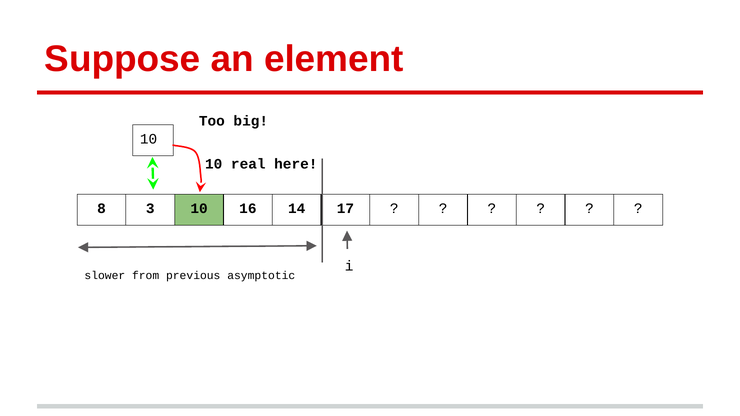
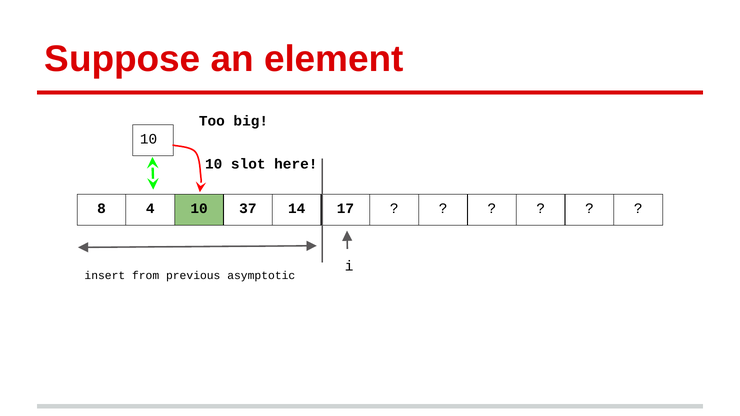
real: real -> slot
3: 3 -> 4
16: 16 -> 37
slower: slower -> insert
